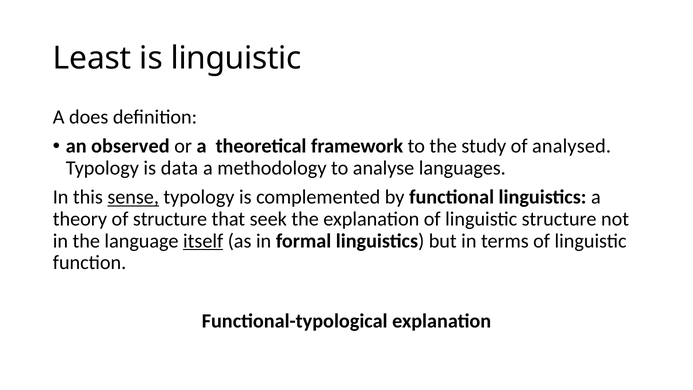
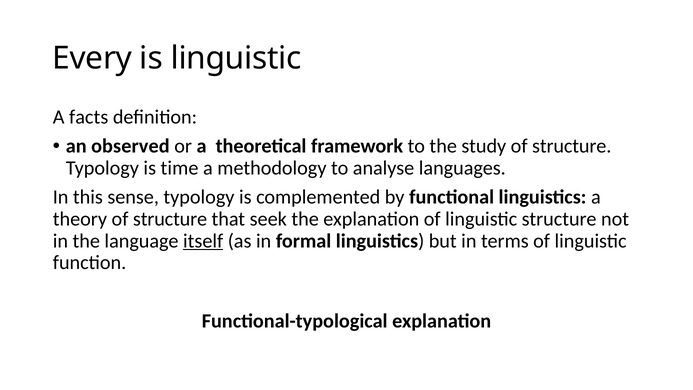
Least: Least -> Every
does: does -> facts
study of analysed: analysed -> structure
data: data -> time
sense underline: present -> none
